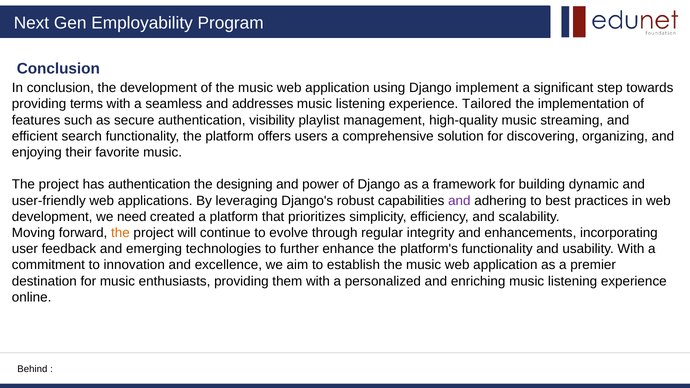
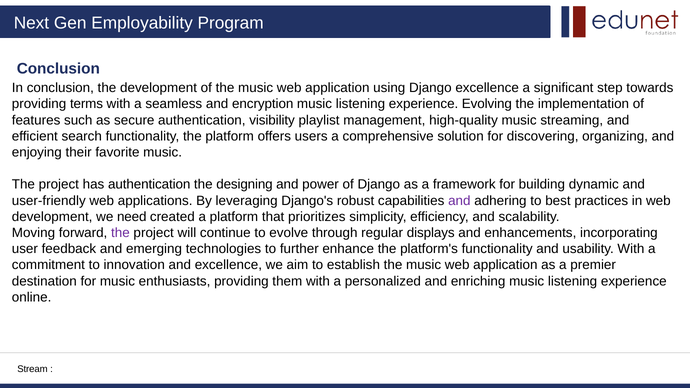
Django implement: implement -> excellence
addresses: addresses -> encryption
Tailored: Tailored -> Evolving
the at (120, 233) colour: orange -> purple
integrity: integrity -> displays
Behind: Behind -> Stream
